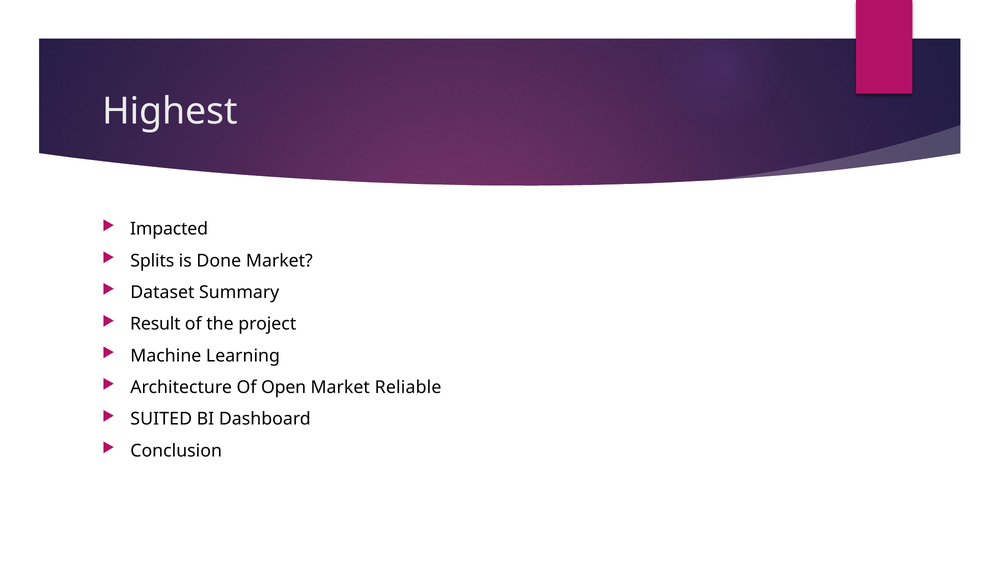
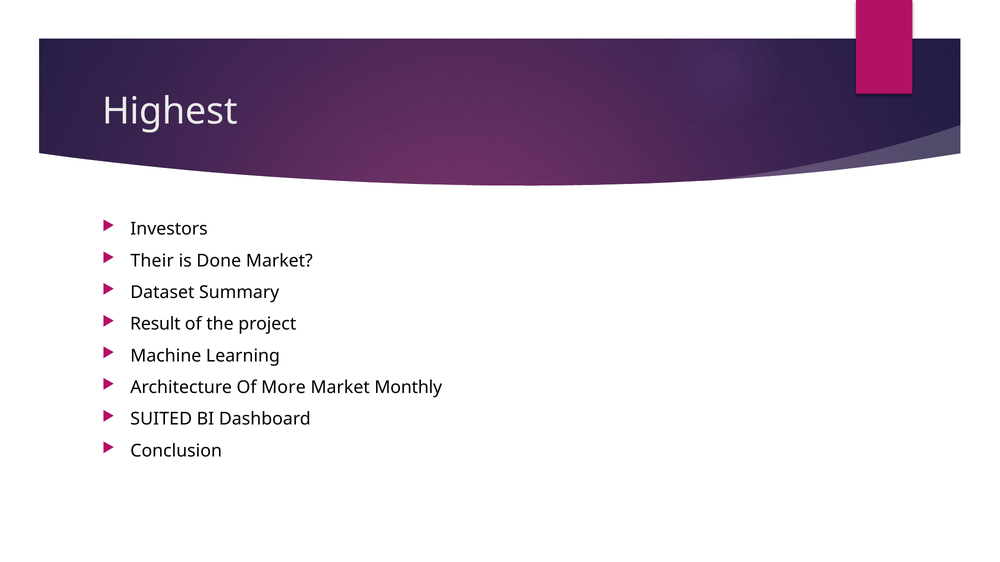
Impacted: Impacted -> Investors
Splits: Splits -> Their
Open: Open -> More
Reliable: Reliable -> Monthly
